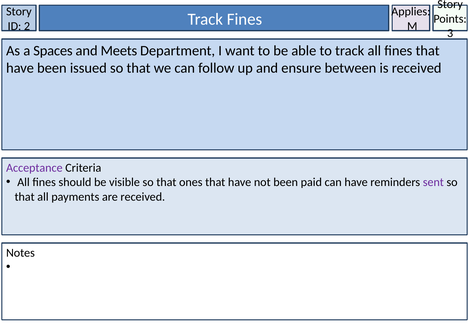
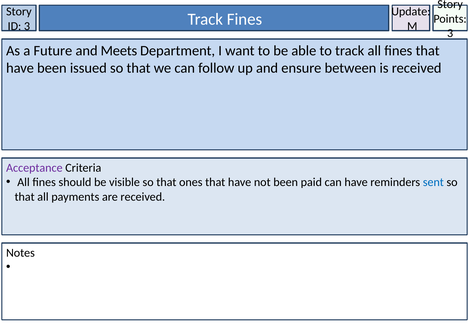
Applies: Applies -> Update
ID 2: 2 -> 3
Spaces: Spaces -> Future
sent colour: purple -> blue
